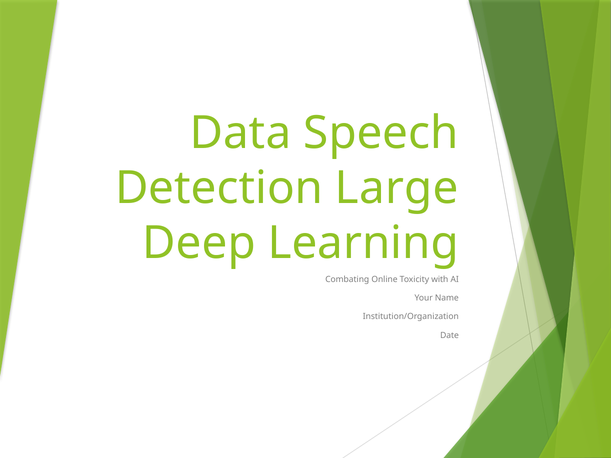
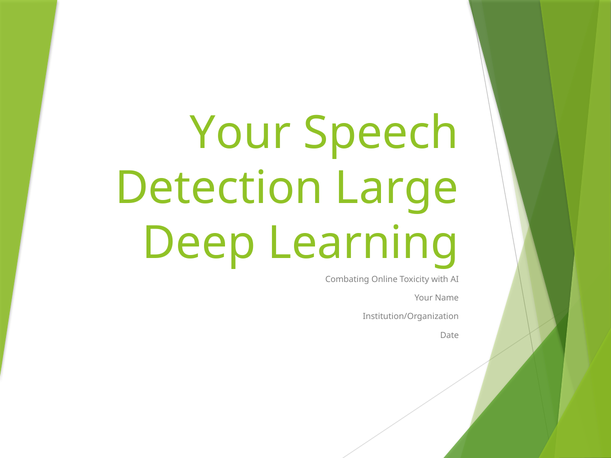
Data at (240, 133): Data -> Your
